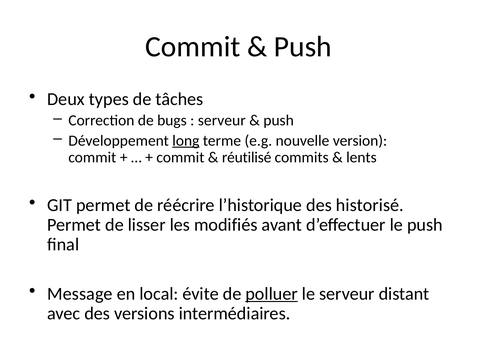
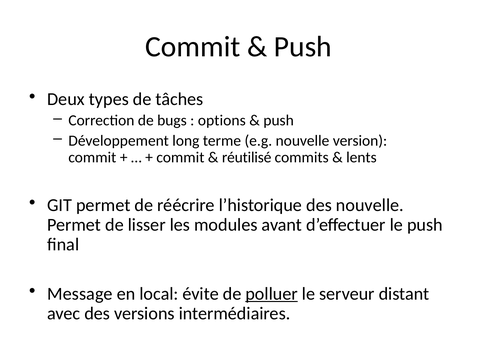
serveur at (222, 120): serveur -> options
long underline: present -> none
des historisé: historisé -> nouvelle
modifiés: modifiés -> modules
